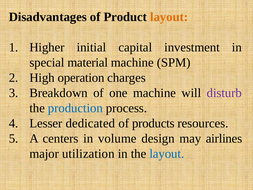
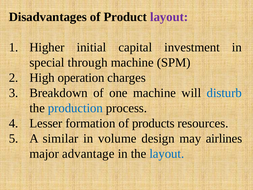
layout at (169, 17) colour: orange -> purple
material: material -> through
disturb colour: purple -> blue
dedicated: dedicated -> formation
centers: centers -> similar
utilization: utilization -> advantage
